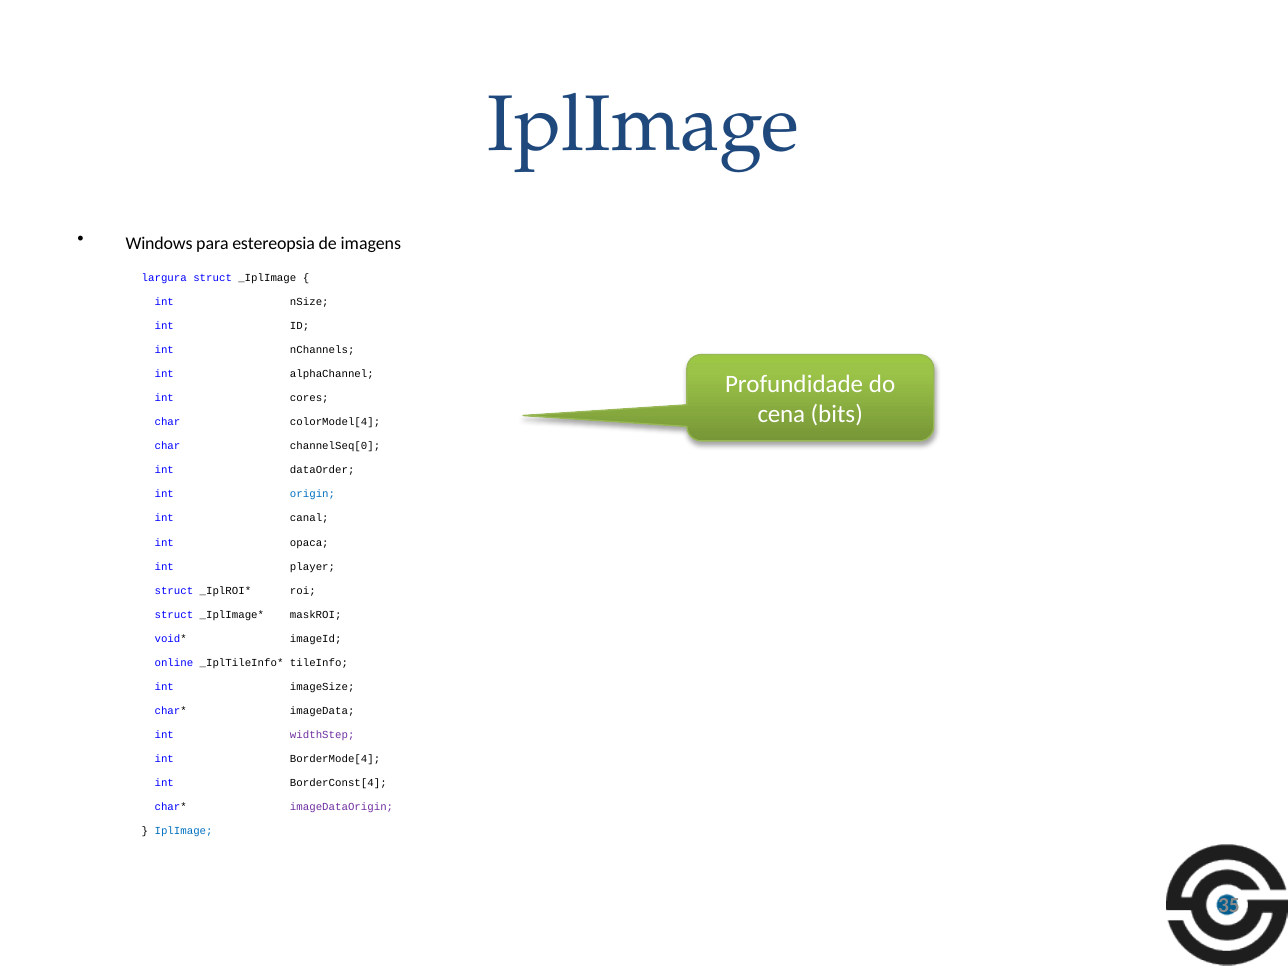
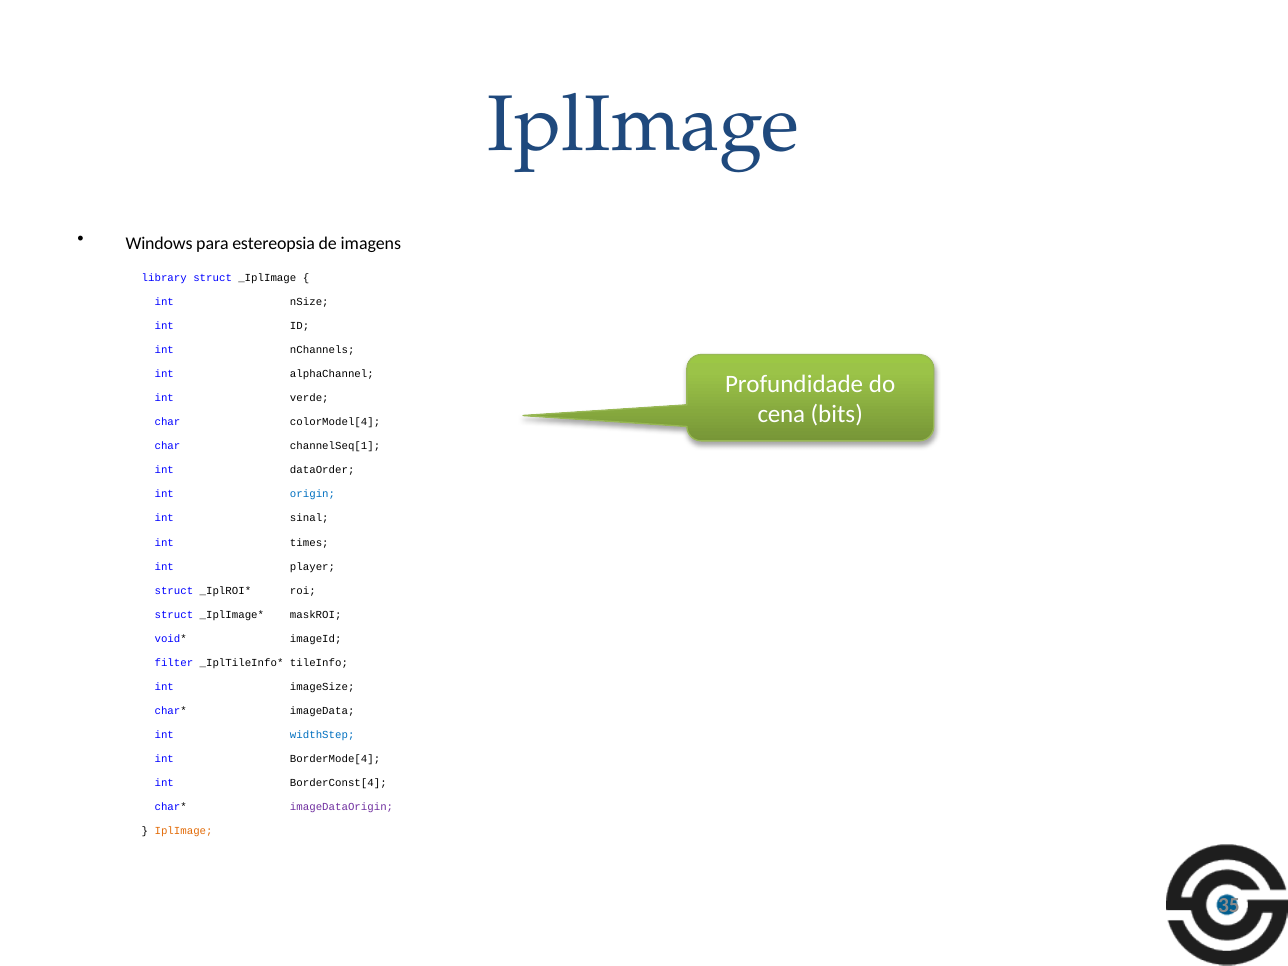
largura: largura -> library
cores: cores -> verde
channelSeq[0: channelSeq[0 -> channelSeq[1
canal: canal -> sinal
opaca: opaca -> times
online: online -> filter
widthStep colour: purple -> blue
IplImage at (184, 831) colour: blue -> orange
